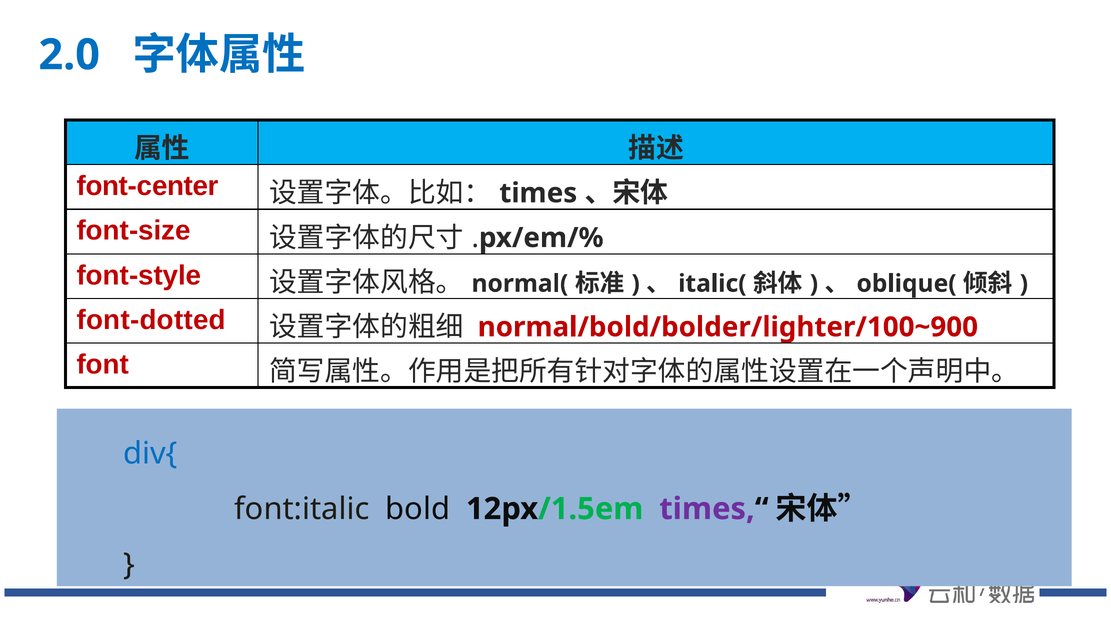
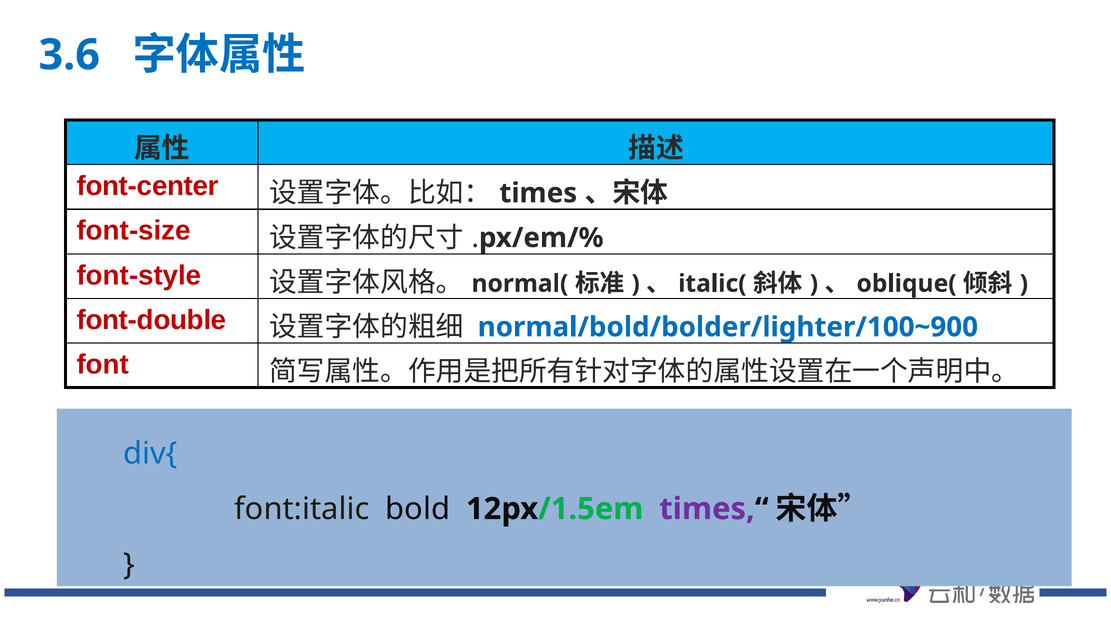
2.0: 2.0 -> 3.6
font-dotted: font-dotted -> font-double
normal/bold/bolder/lighter/100~900 colour: red -> blue
